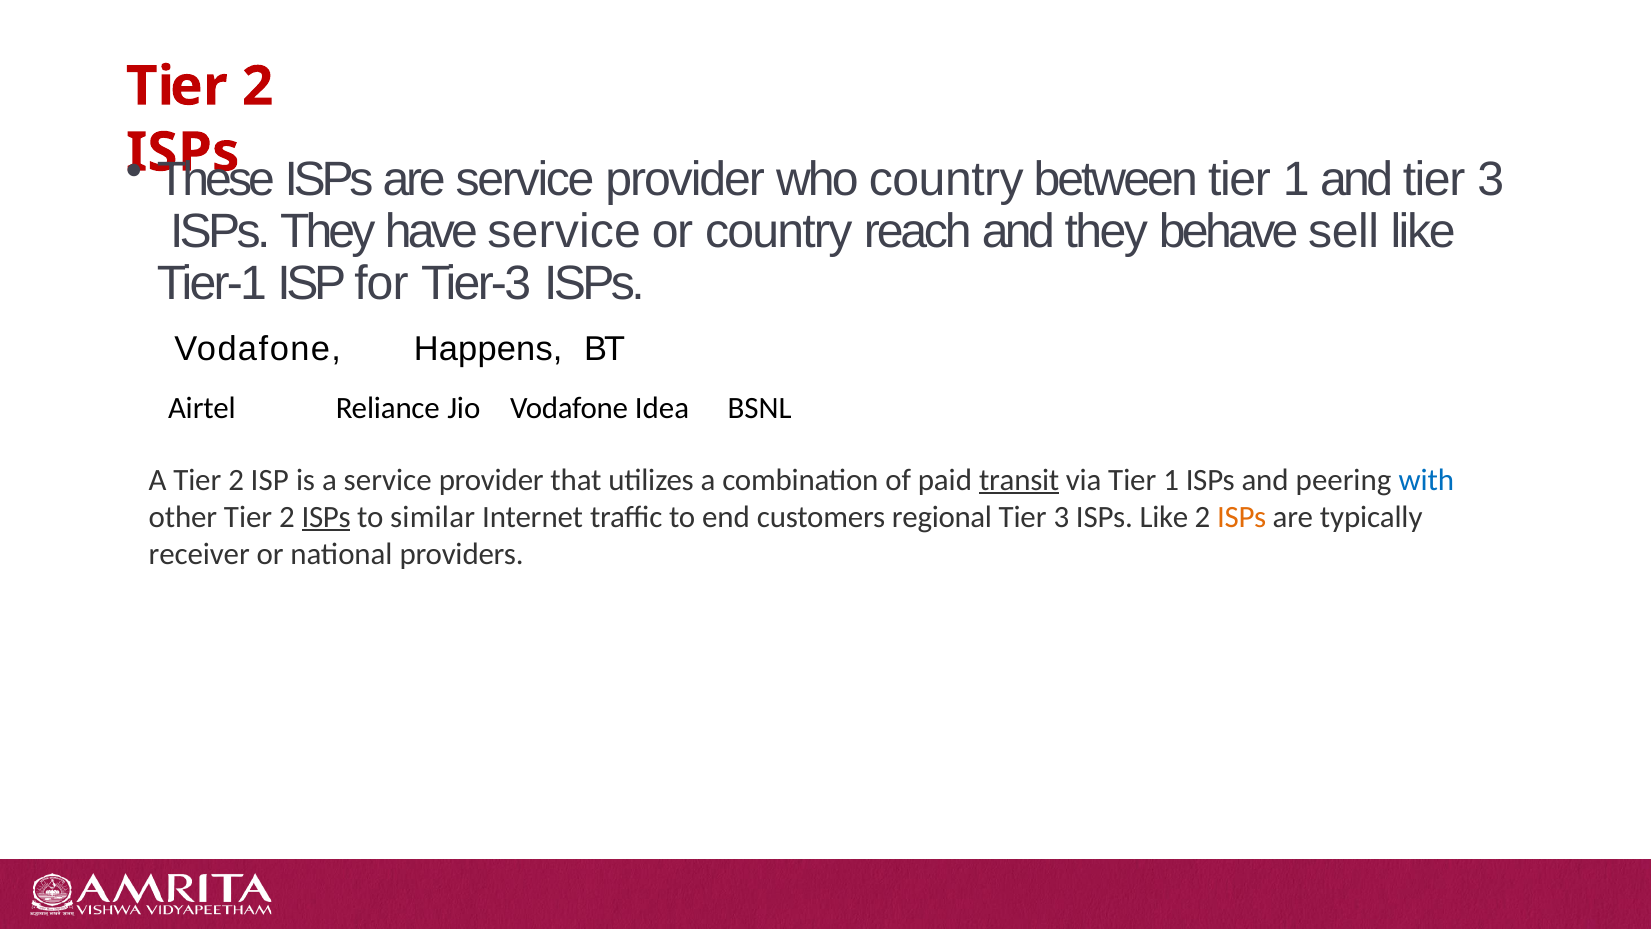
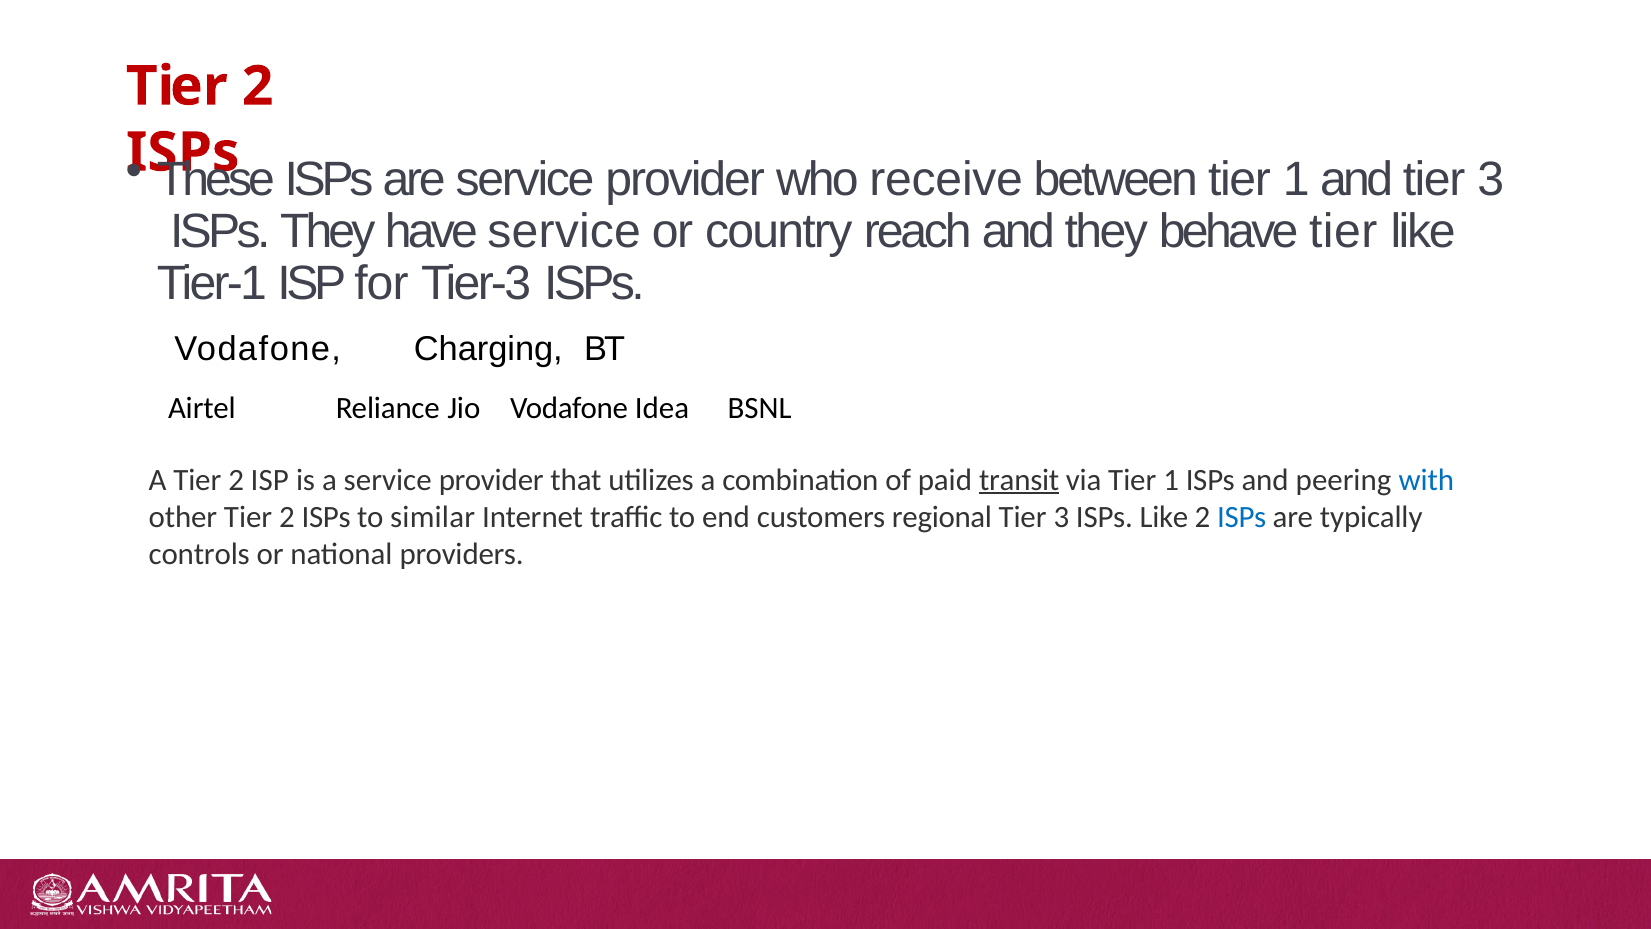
who country: country -> receive
behave sell: sell -> tier
Happens: Happens -> Charging
ISPs at (326, 517) underline: present -> none
ISPs at (1242, 517) colour: orange -> blue
receiver: receiver -> controls
